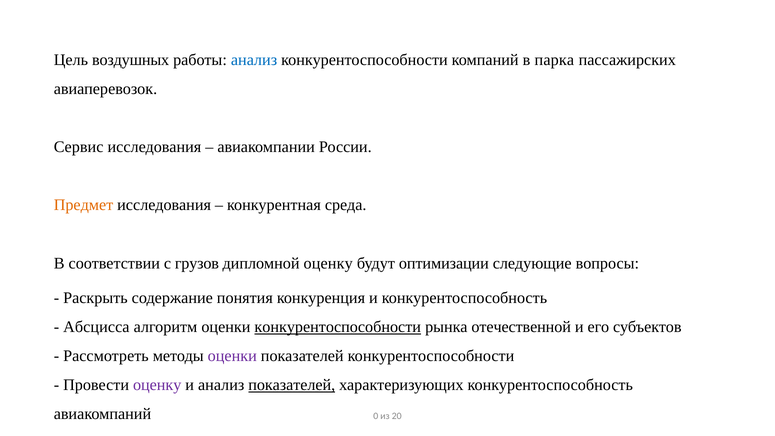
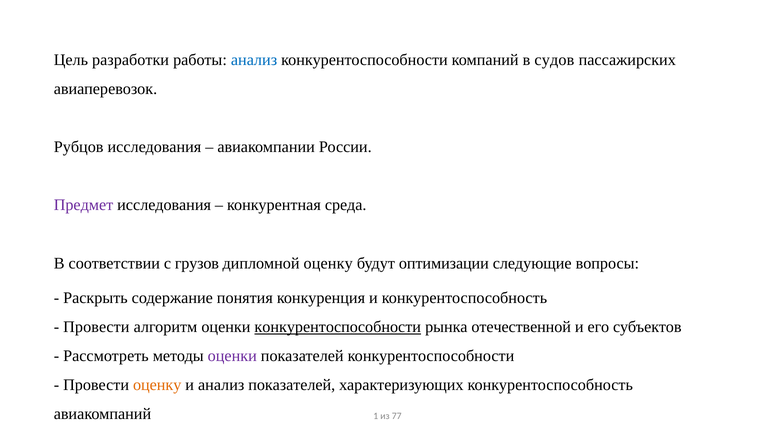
воздушных: воздушных -> разработки
парка: парка -> судов
Сервис: Сервис -> Рубцов
Предмет colour: orange -> purple
Абсцисса at (96, 327): Абсцисса -> Провести
оценку at (157, 385) colour: purple -> orange
показателей at (292, 385) underline: present -> none
0: 0 -> 1
20: 20 -> 77
